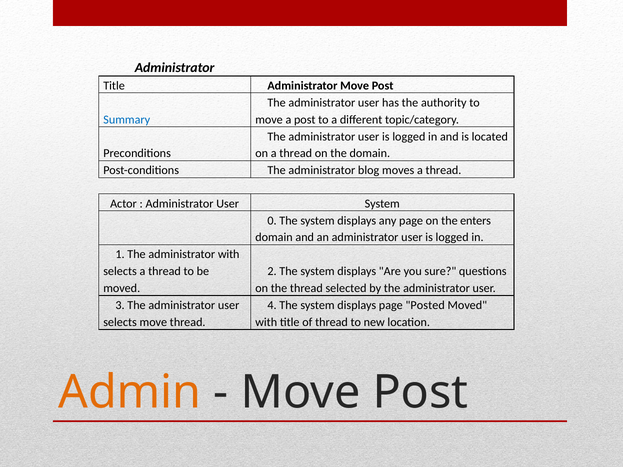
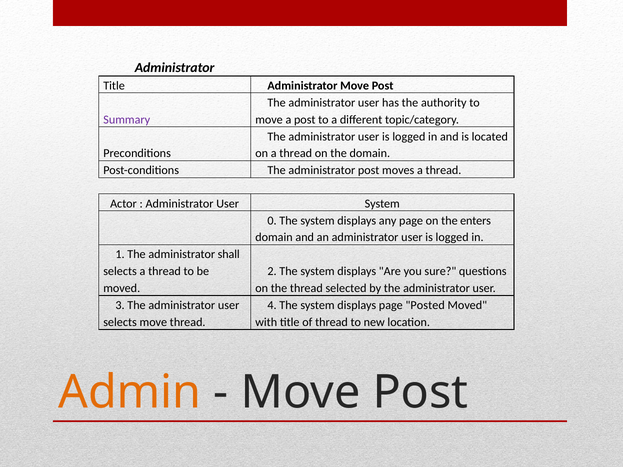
Summary colour: blue -> purple
administrator blog: blog -> post
administrator with: with -> shall
